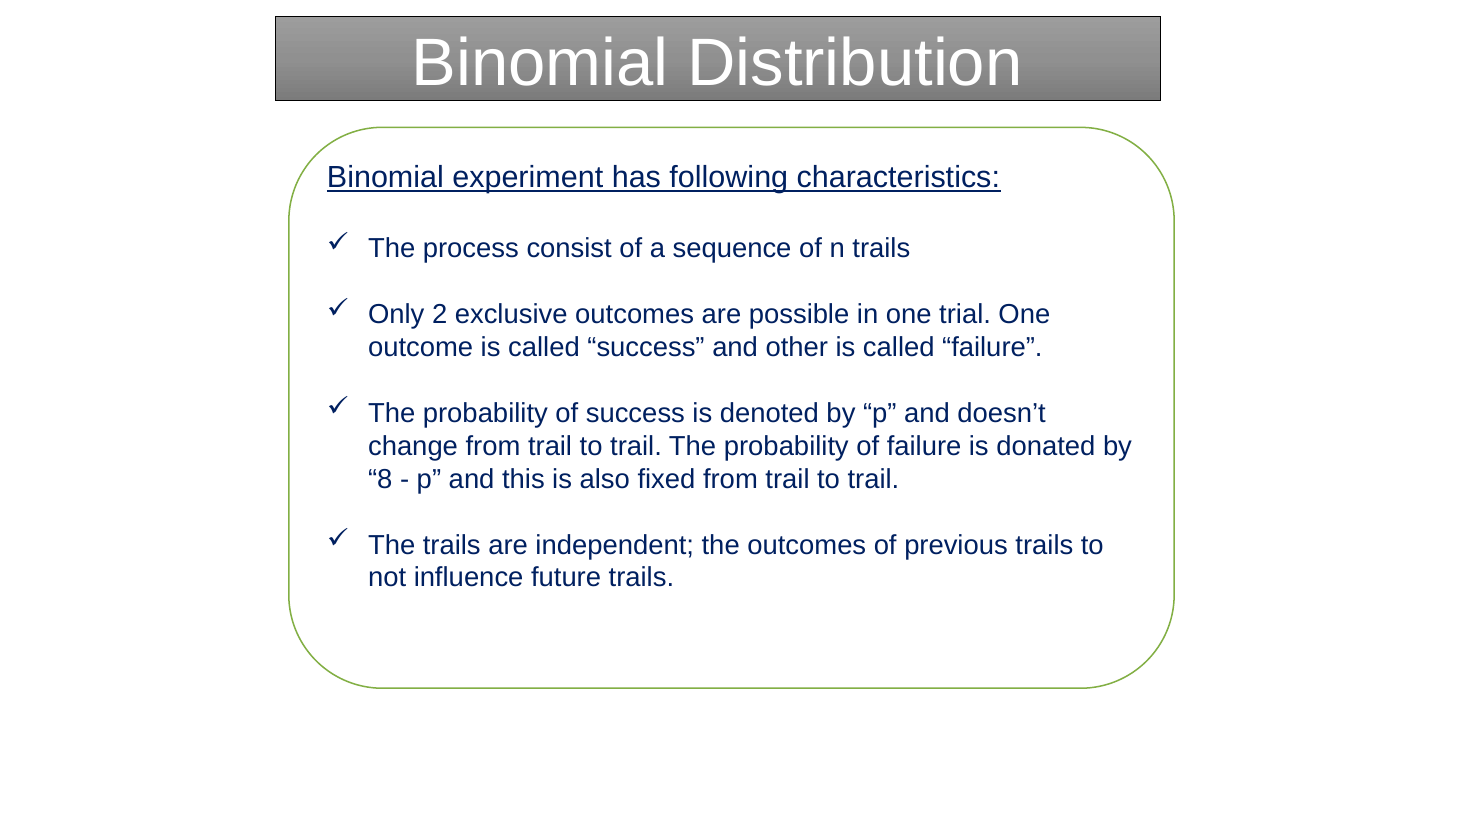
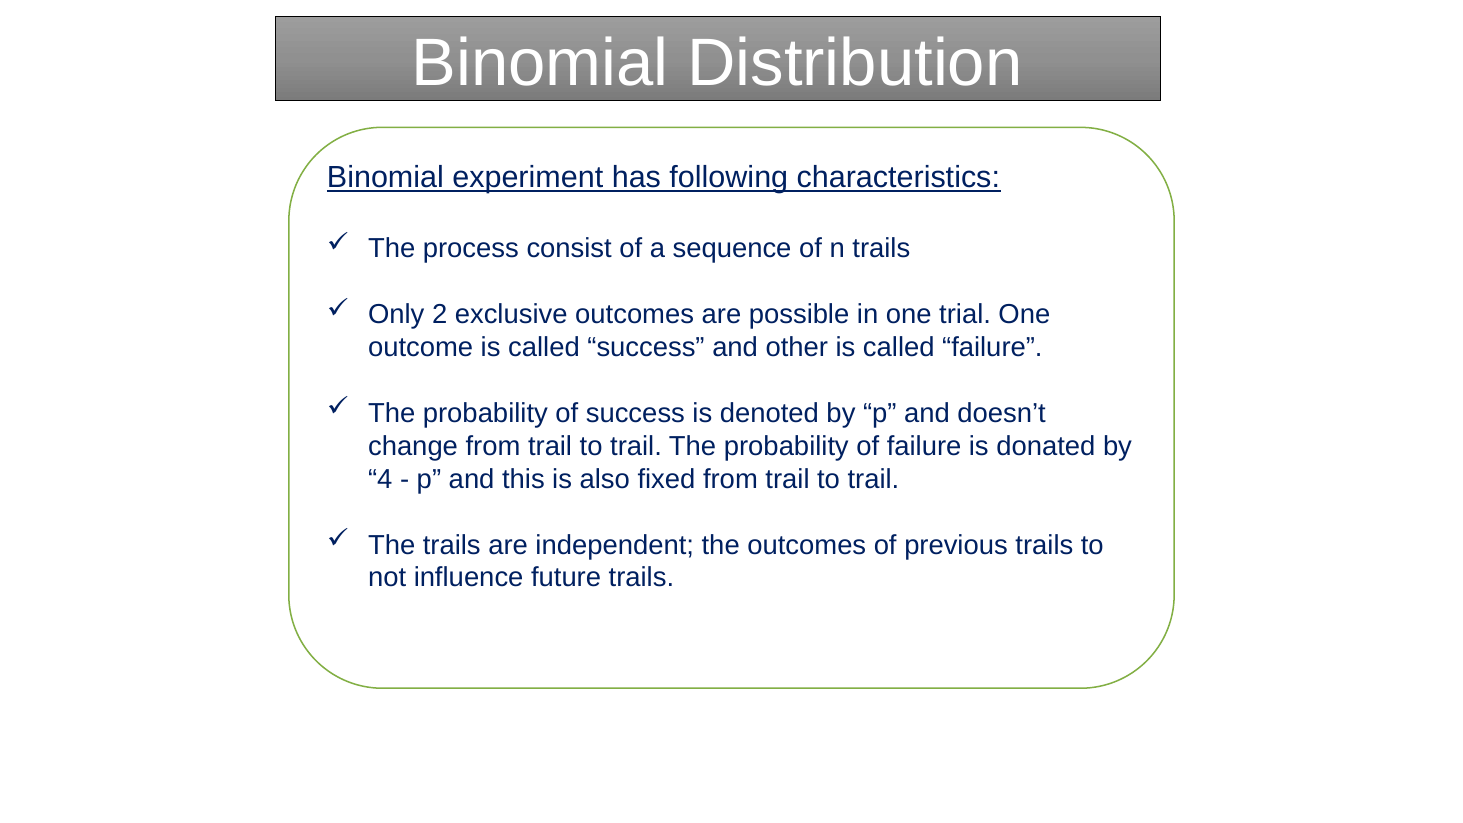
8: 8 -> 4
